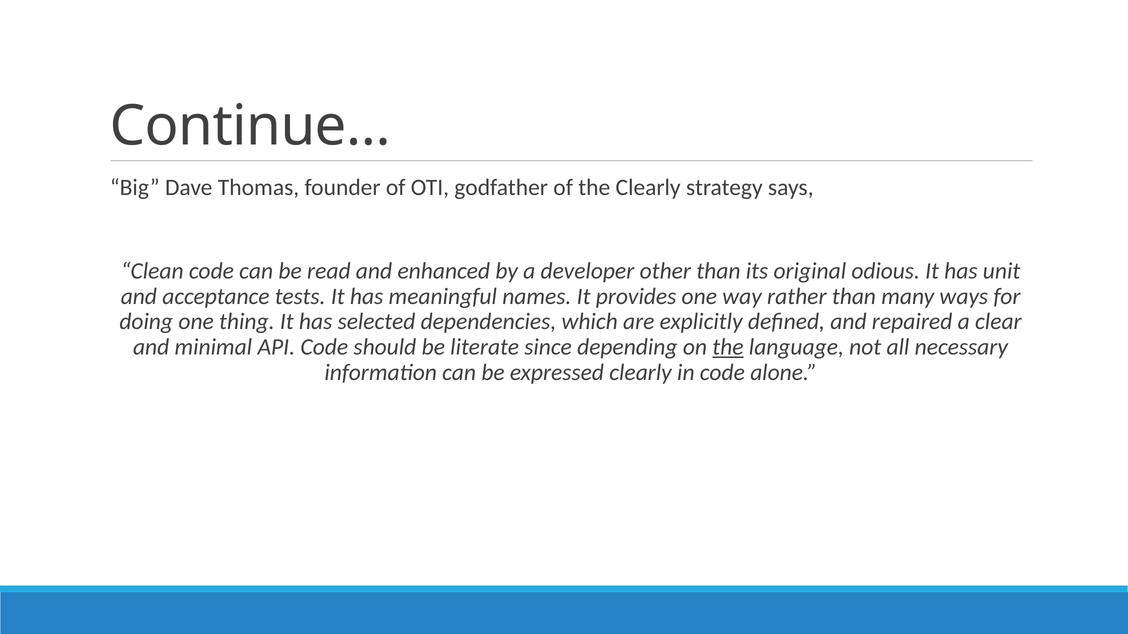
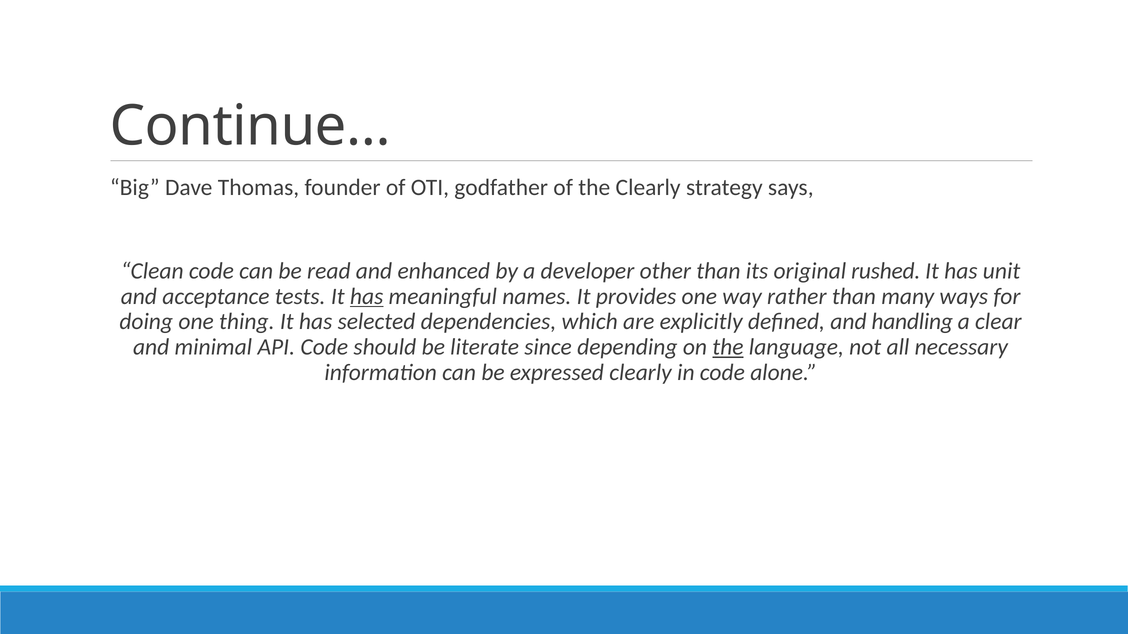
odious: odious -> rushed
has at (367, 297) underline: none -> present
repaired: repaired -> handling
